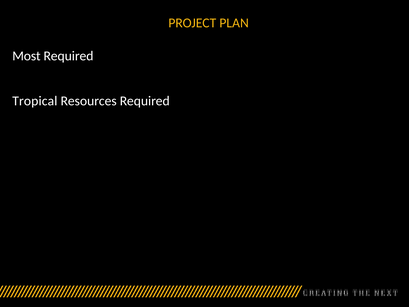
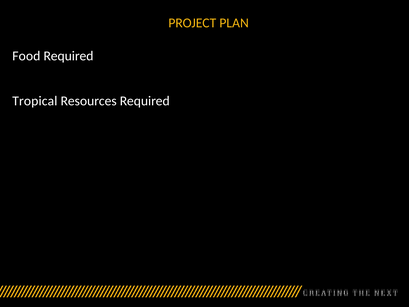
Most: Most -> Food
